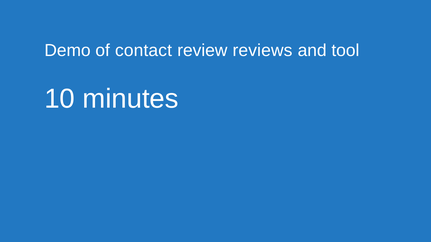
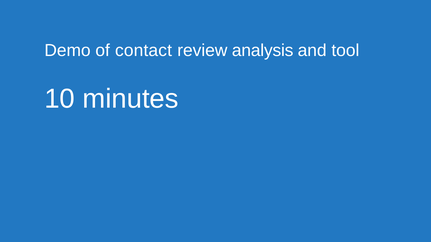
reviews: reviews -> analysis
